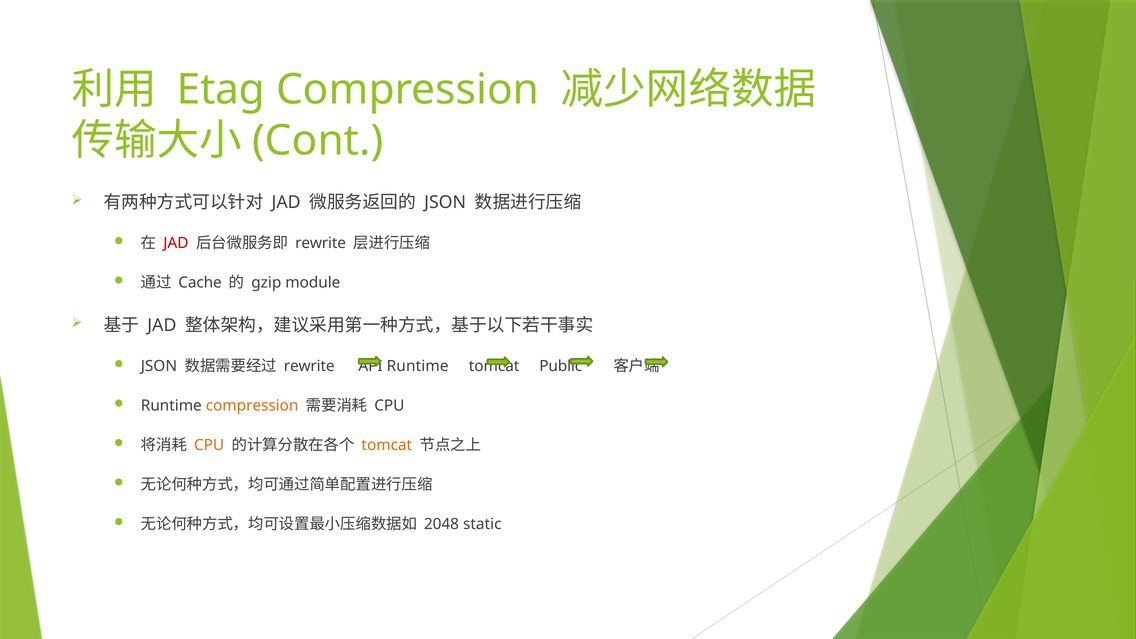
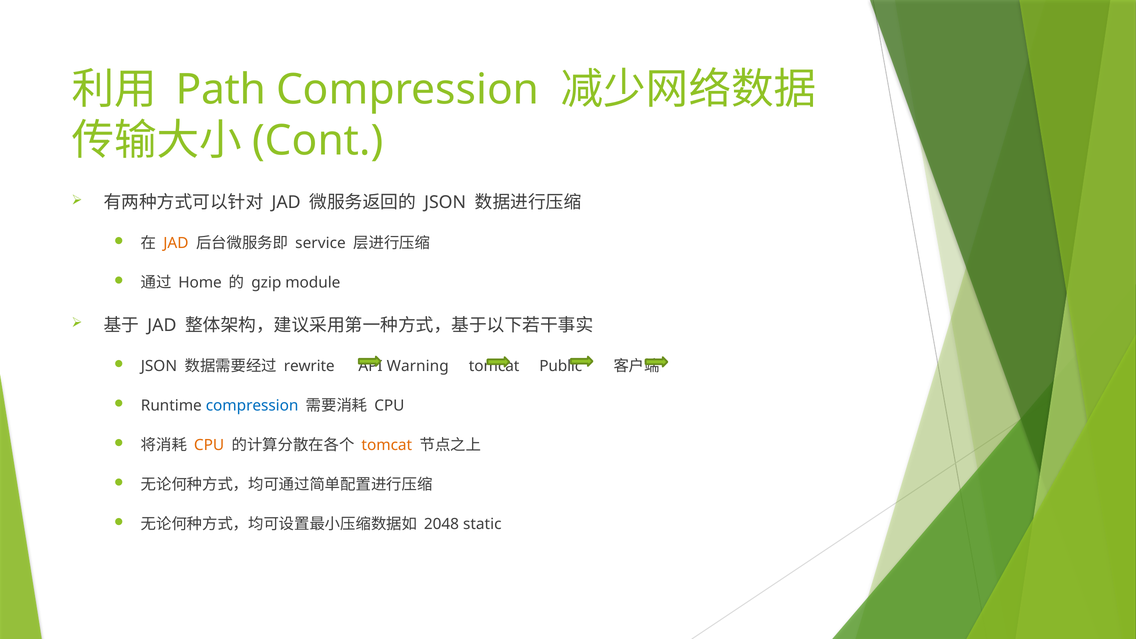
Etag: Etag -> Path
JAD at (176, 243) colour: red -> orange
rewrite at (321, 243): rewrite -> service
Cache: Cache -> Home
Runtime at (418, 366): Runtime -> Warning
compression at (252, 406) colour: orange -> blue
